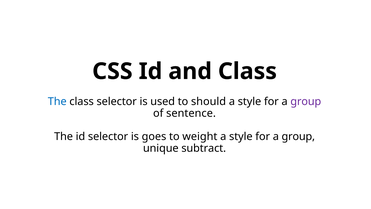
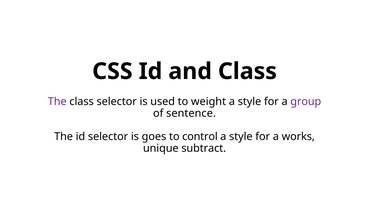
The at (57, 101) colour: blue -> purple
should: should -> weight
weight: weight -> control
group at (298, 136): group -> works
